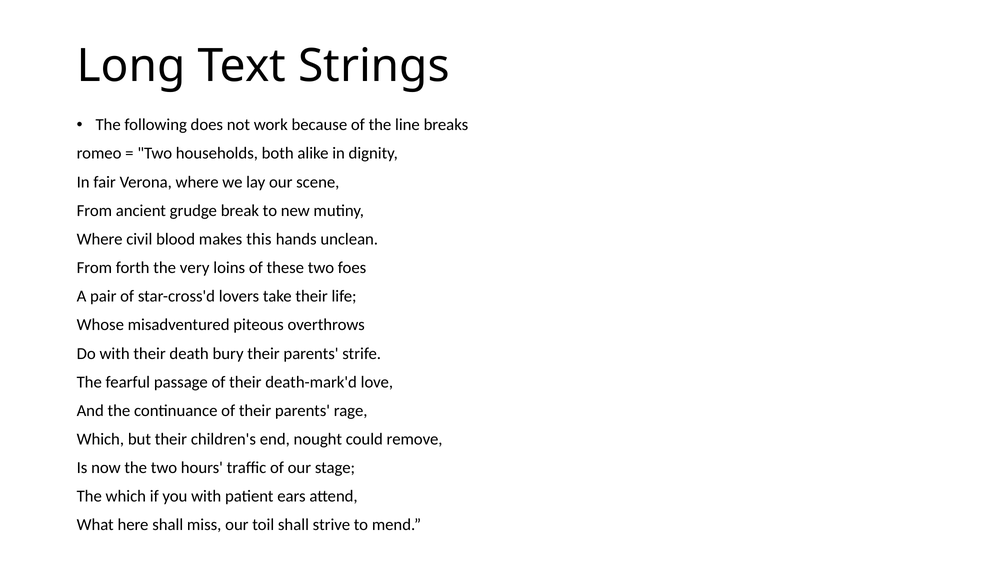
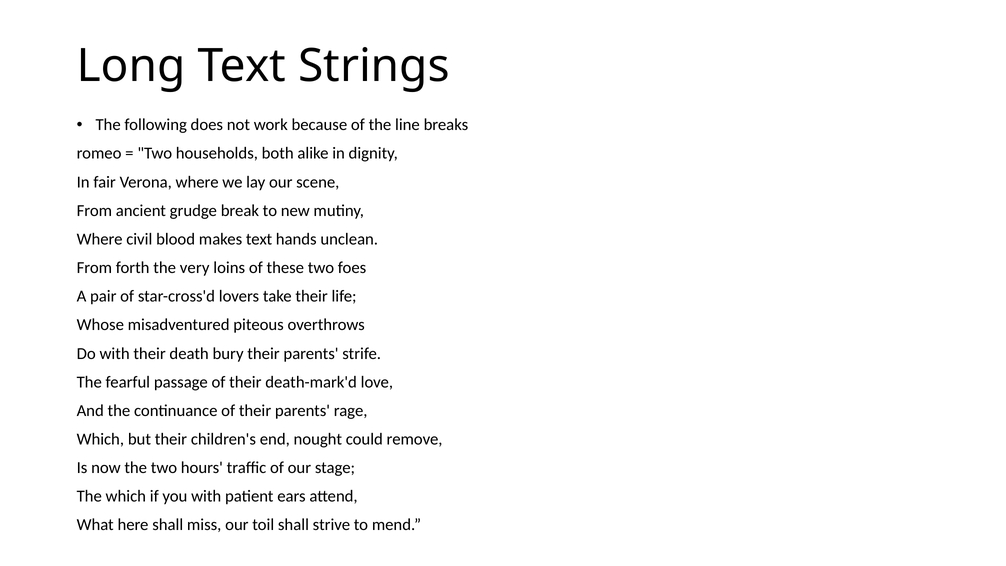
makes this: this -> text
